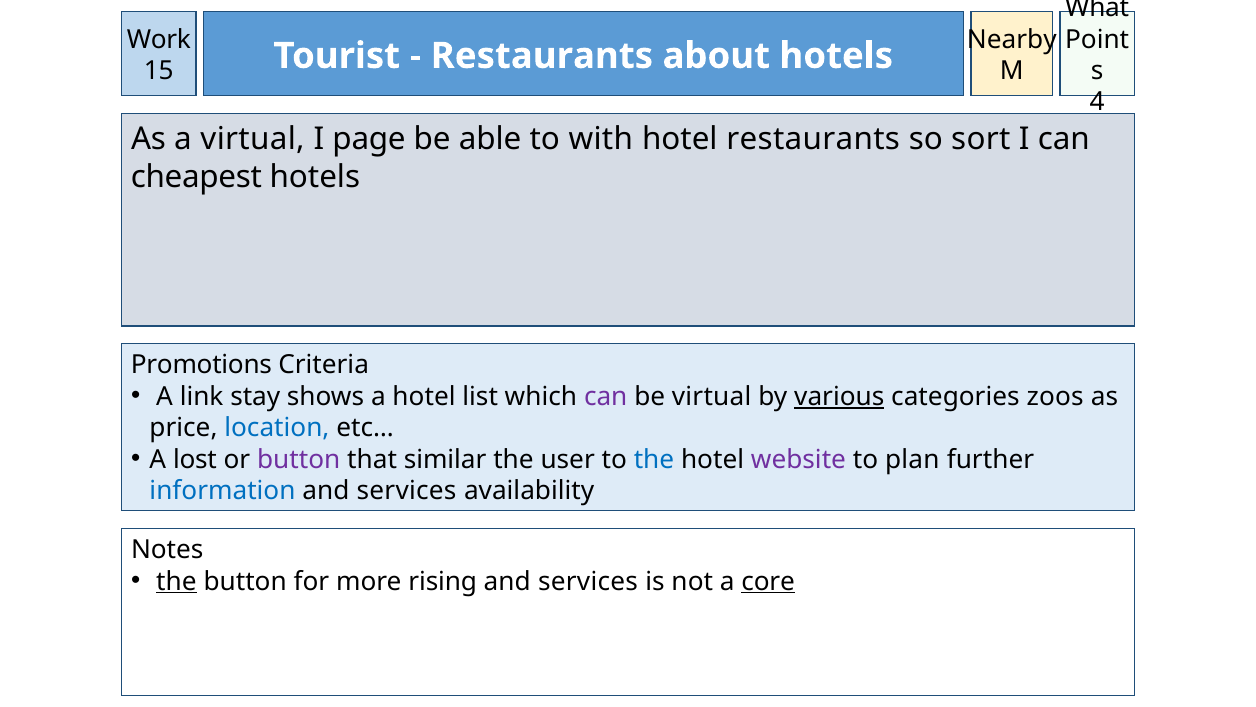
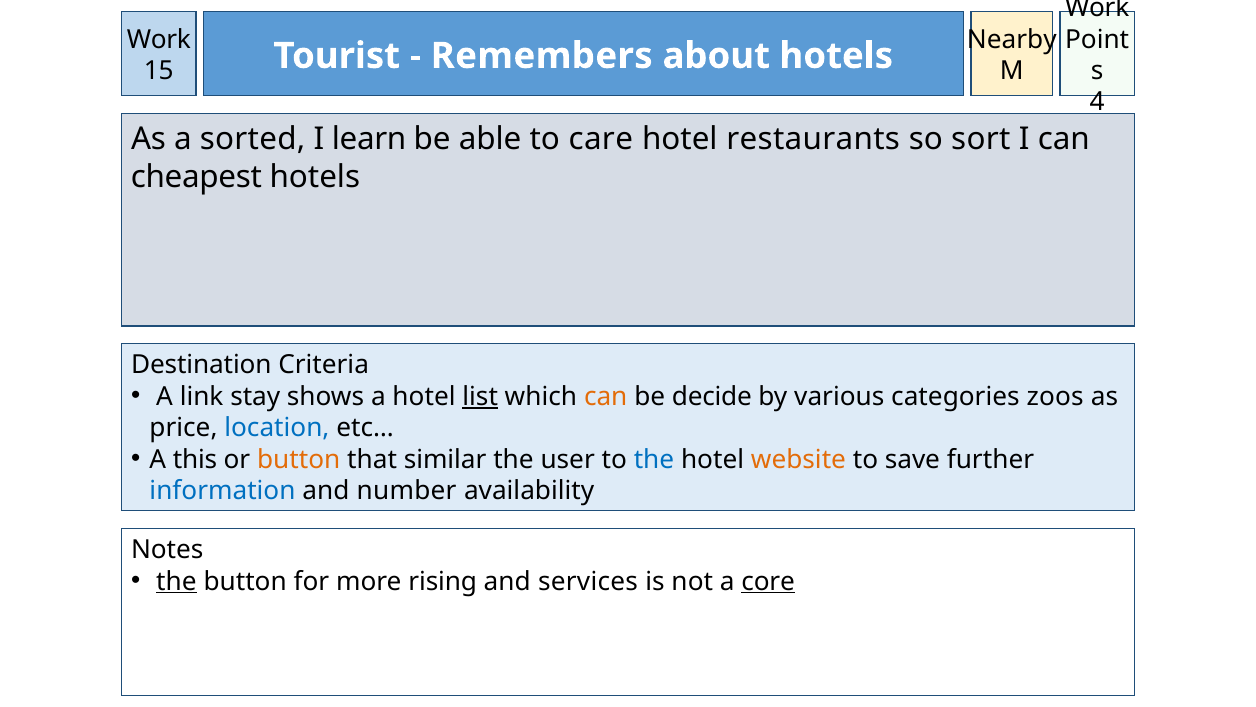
What at (1097, 8): What -> Work
Restaurants at (542, 56): Restaurants -> Remembers
a virtual: virtual -> sorted
page: page -> learn
with: with -> care
Promotions: Promotions -> Destination
list underline: none -> present
can at (606, 396) colour: purple -> orange
be virtual: virtual -> decide
various underline: present -> none
lost: lost -> this
button at (299, 459) colour: purple -> orange
website colour: purple -> orange
plan: plan -> save
services at (407, 490): services -> number
